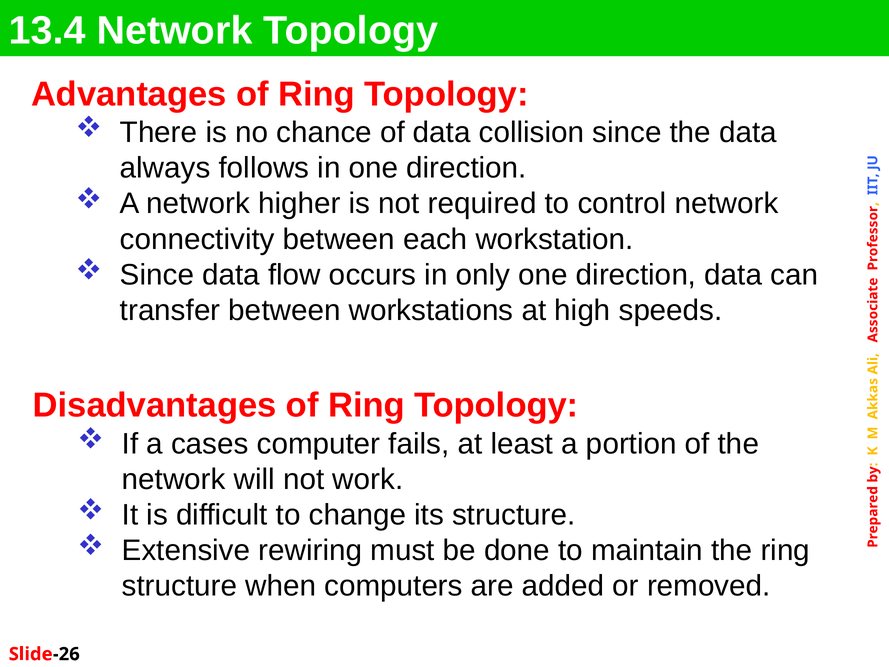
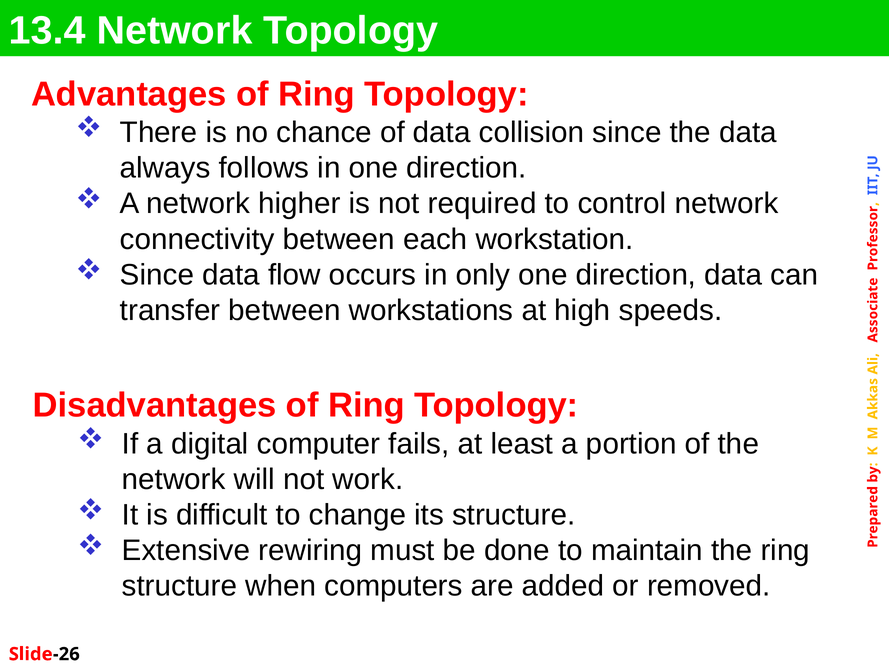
cases: cases -> digital
